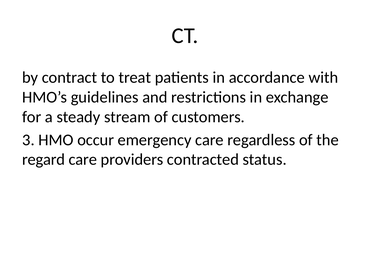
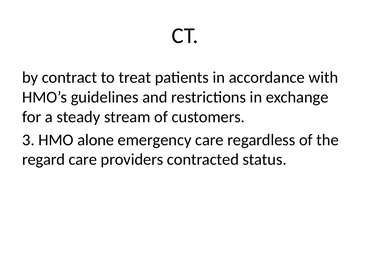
occur: occur -> alone
